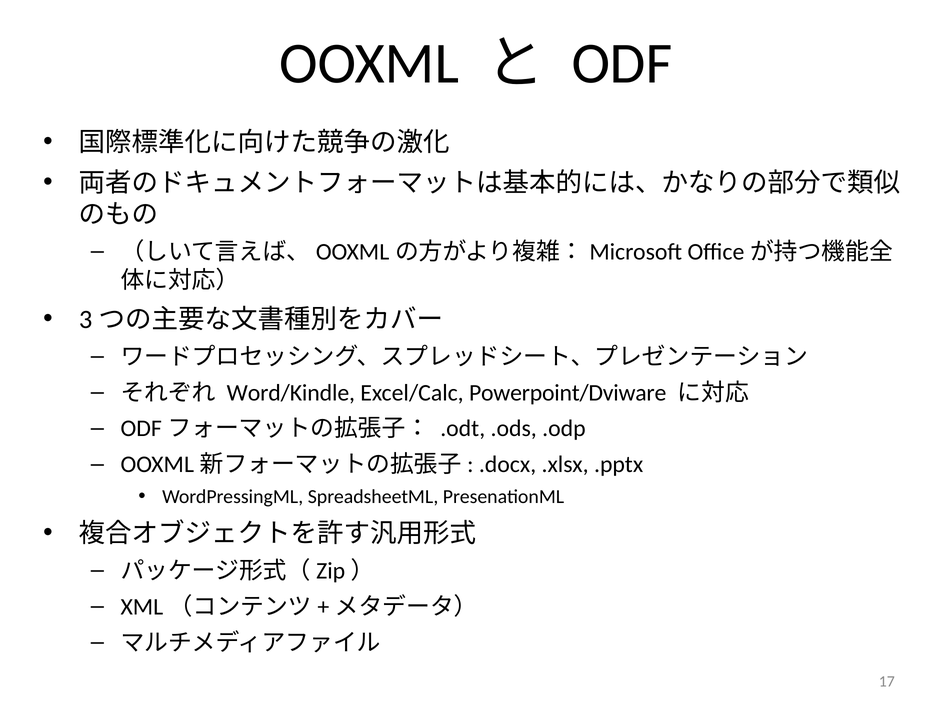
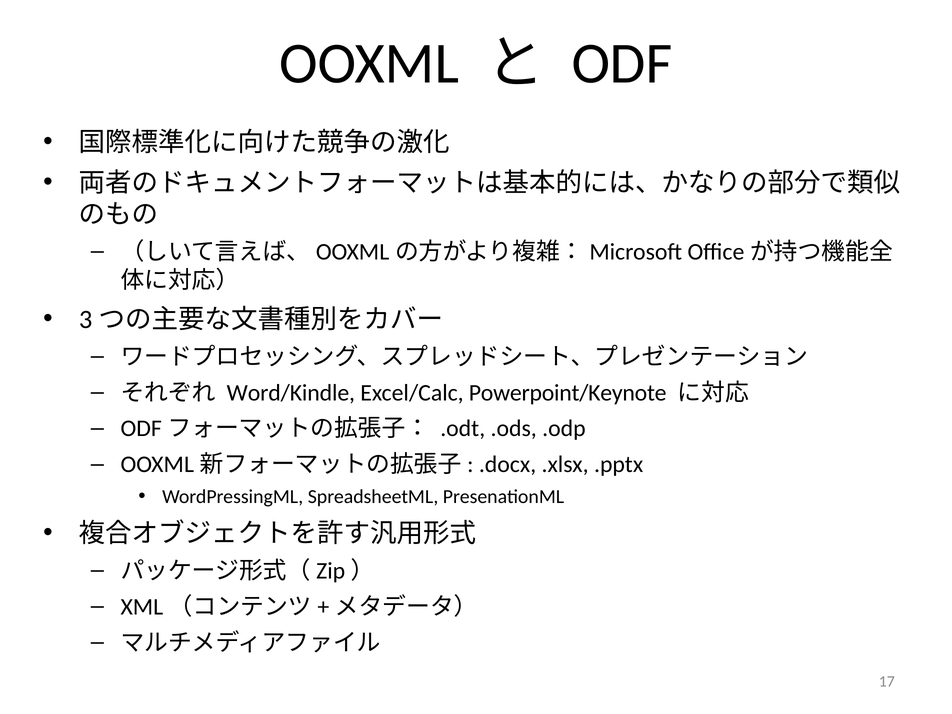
Powerpoint/Dviware: Powerpoint/Dviware -> Powerpoint/Keynote
